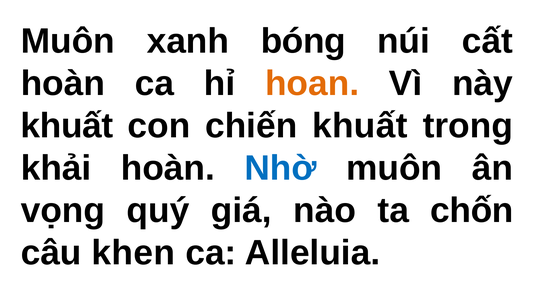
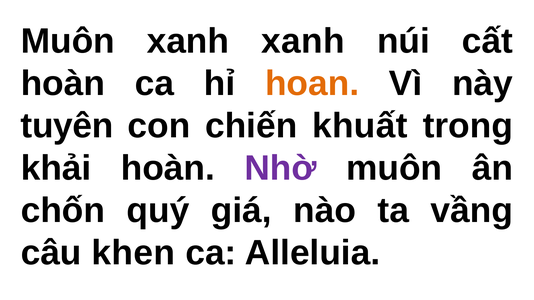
xanh bóng: bóng -> xanh
khuất at (67, 126): khuất -> tuyên
Nhờ colour: blue -> purple
vọng: vọng -> chốn
chốn: chốn -> vầng
